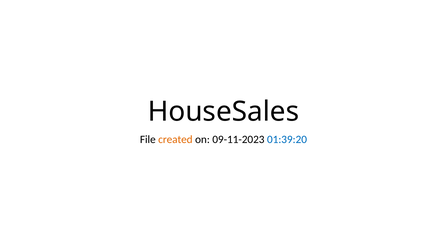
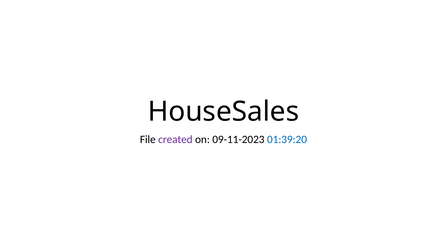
created colour: orange -> purple
